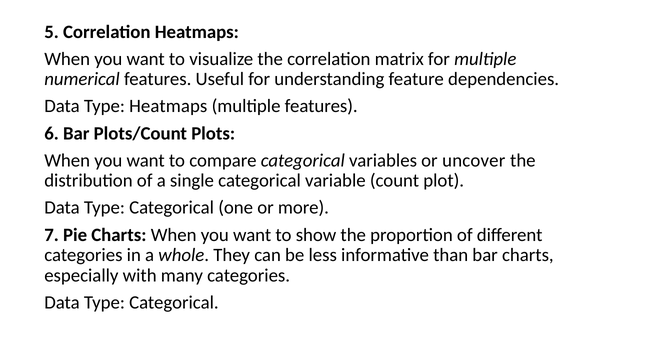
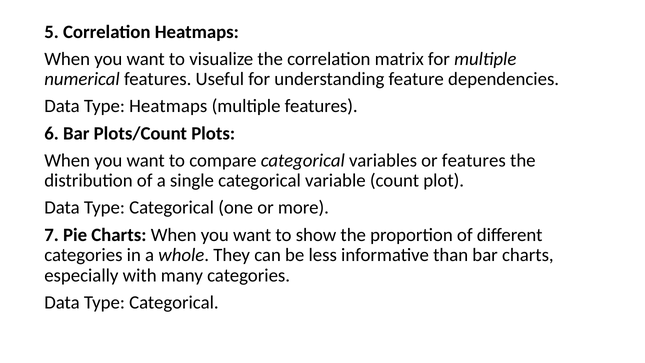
or uncover: uncover -> features
